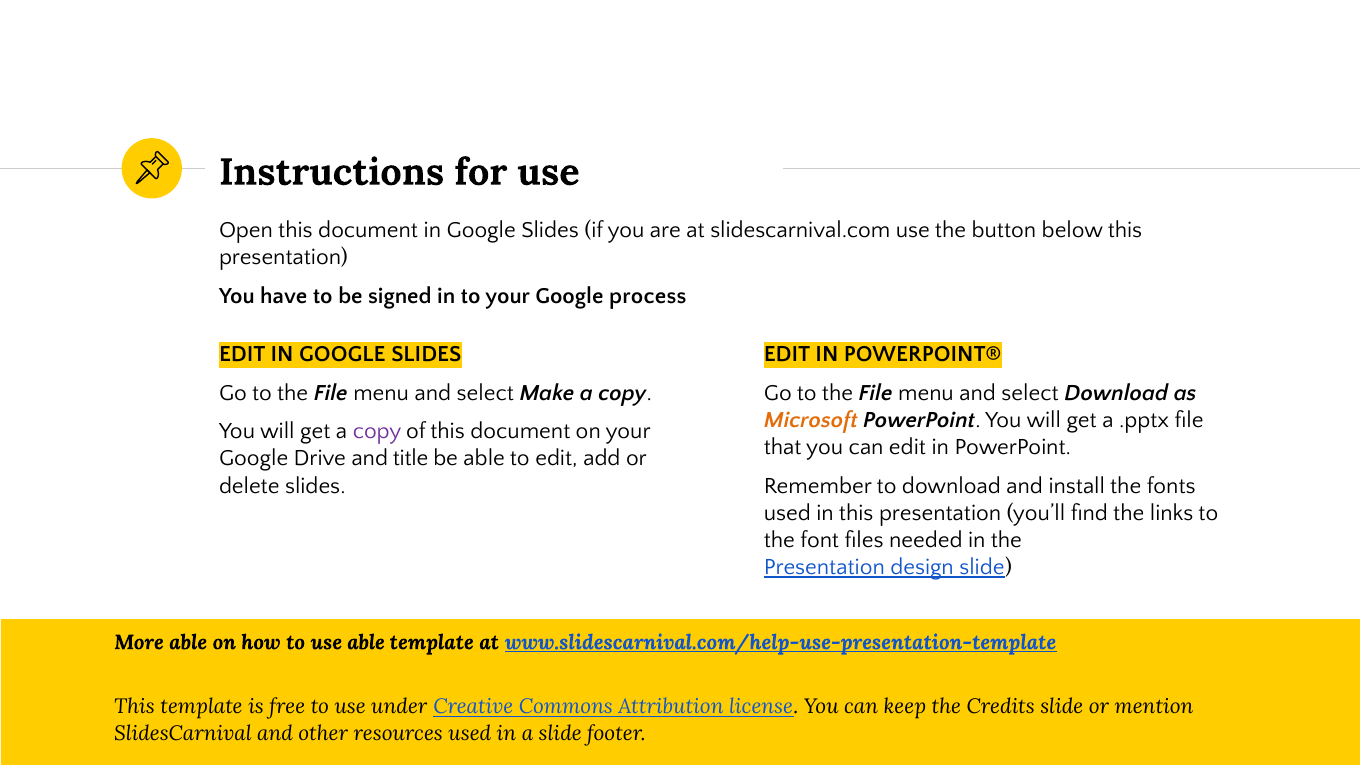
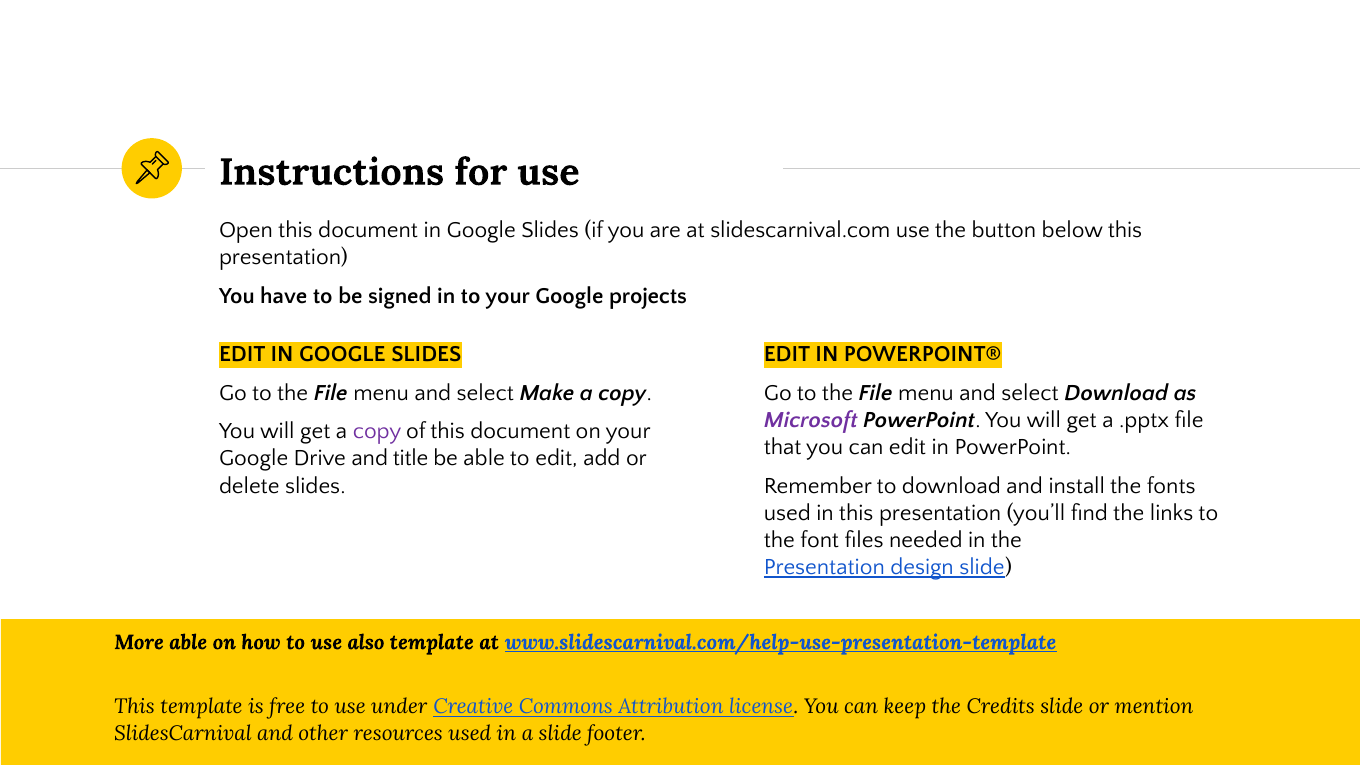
process: process -> projects
Microsoft colour: orange -> purple
use able: able -> also
